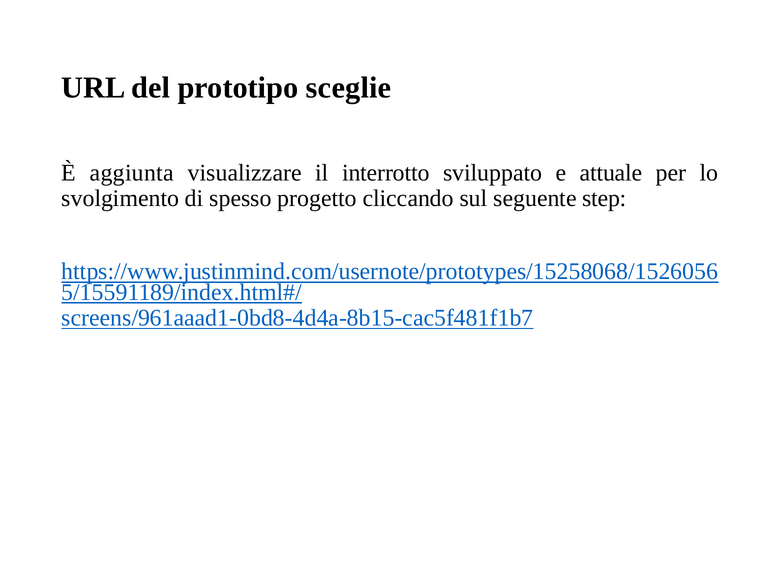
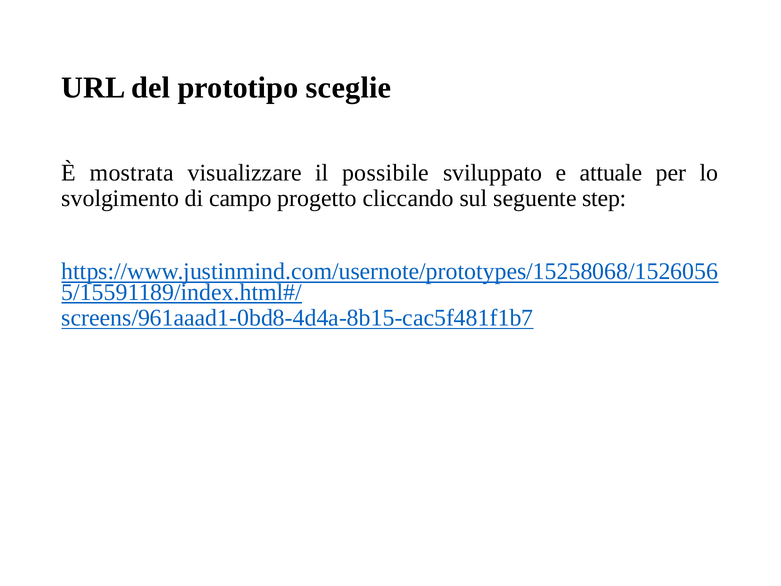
aggiunta: aggiunta -> mostrata
interrotto: interrotto -> possibile
spesso: spesso -> campo
